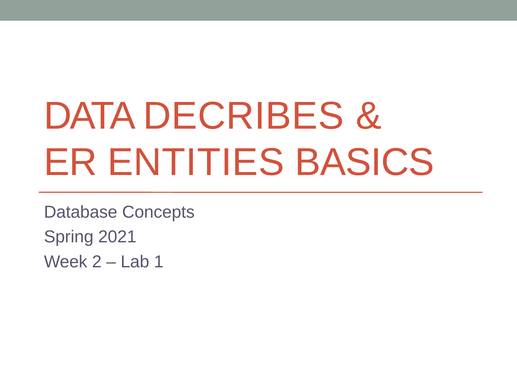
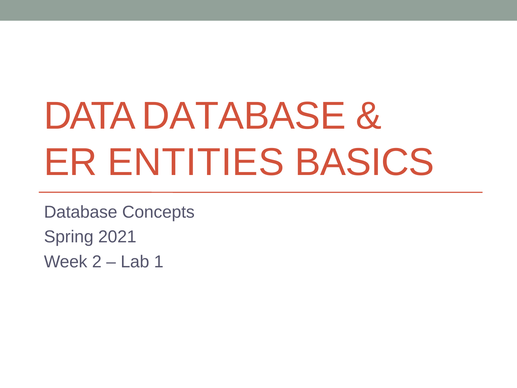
DATA DECRIBES: DECRIBES -> DATABASE
